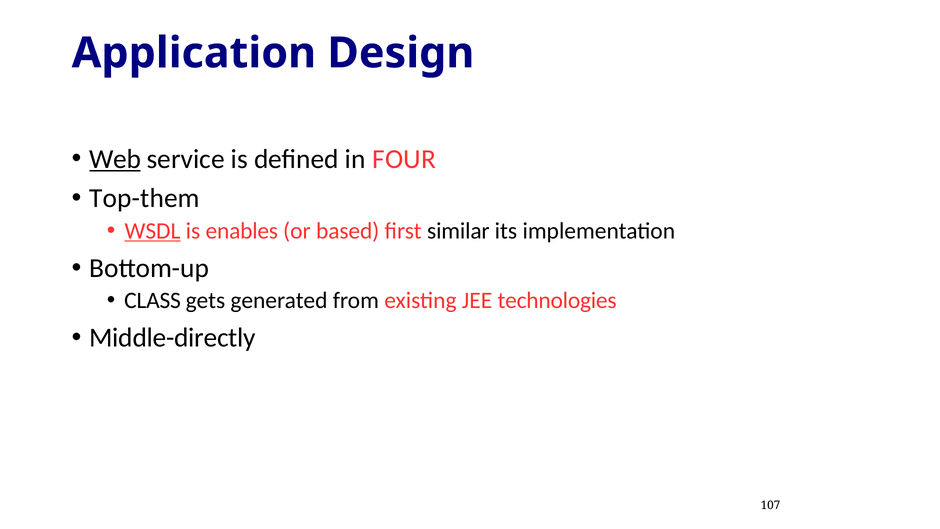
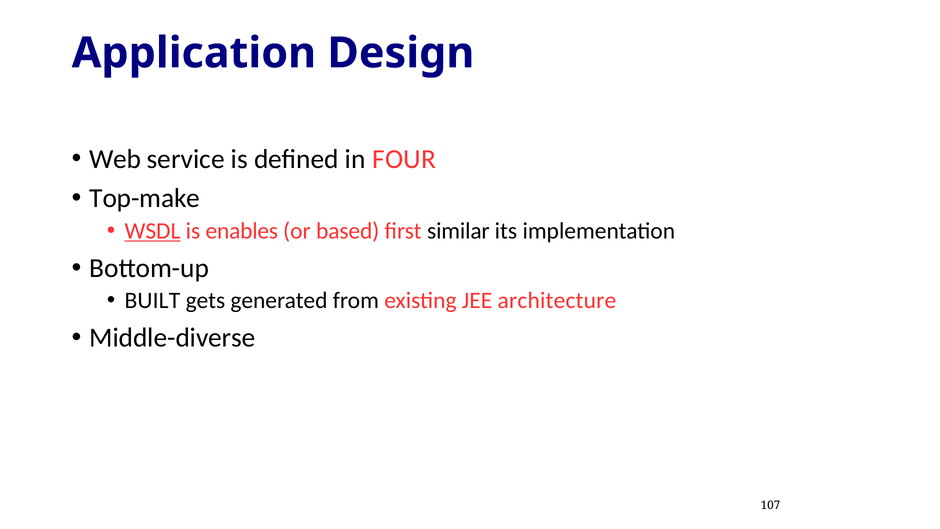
Web underline: present -> none
Top-them: Top-them -> Top-make
CLASS: CLASS -> BUILT
technologies: technologies -> architecture
Middle-directly: Middle-directly -> Middle-diverse
